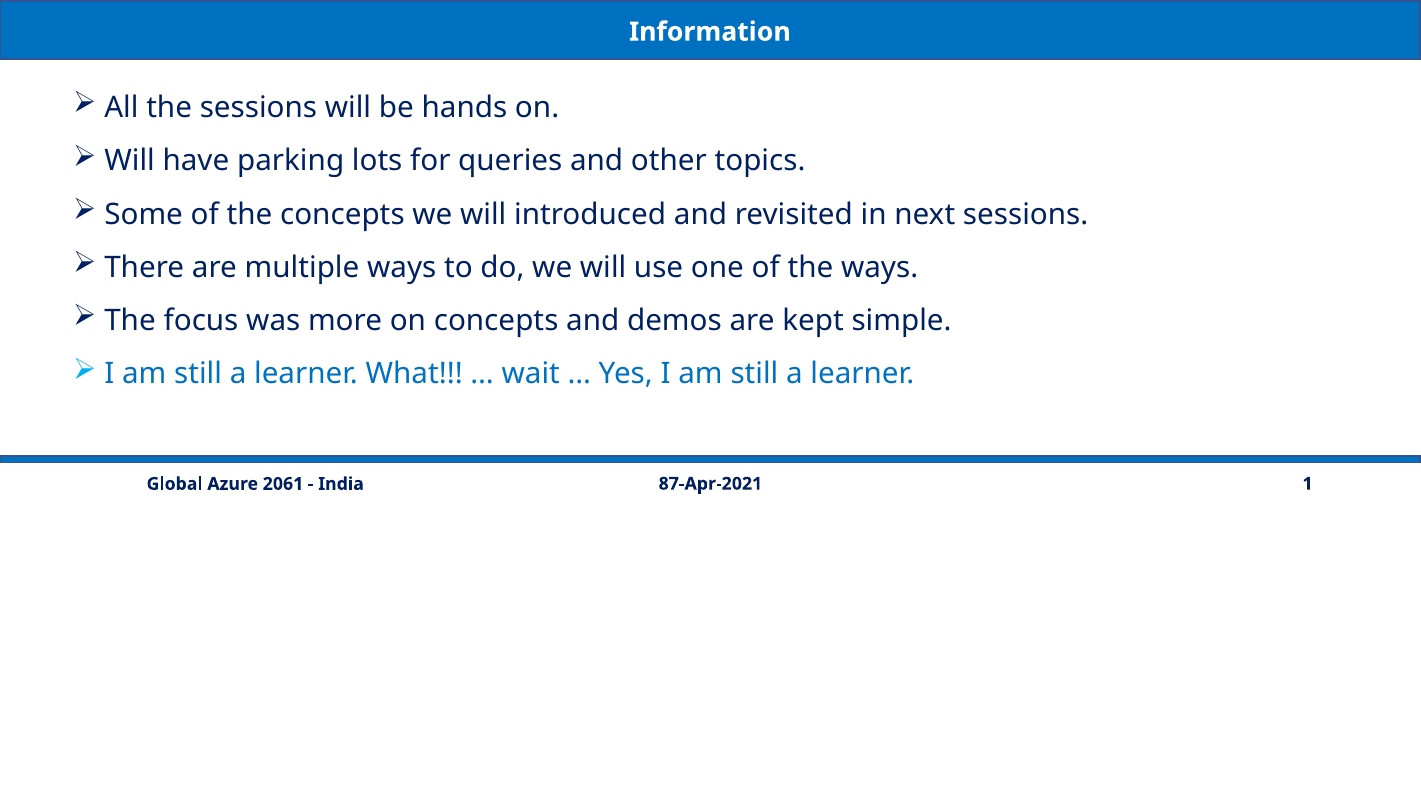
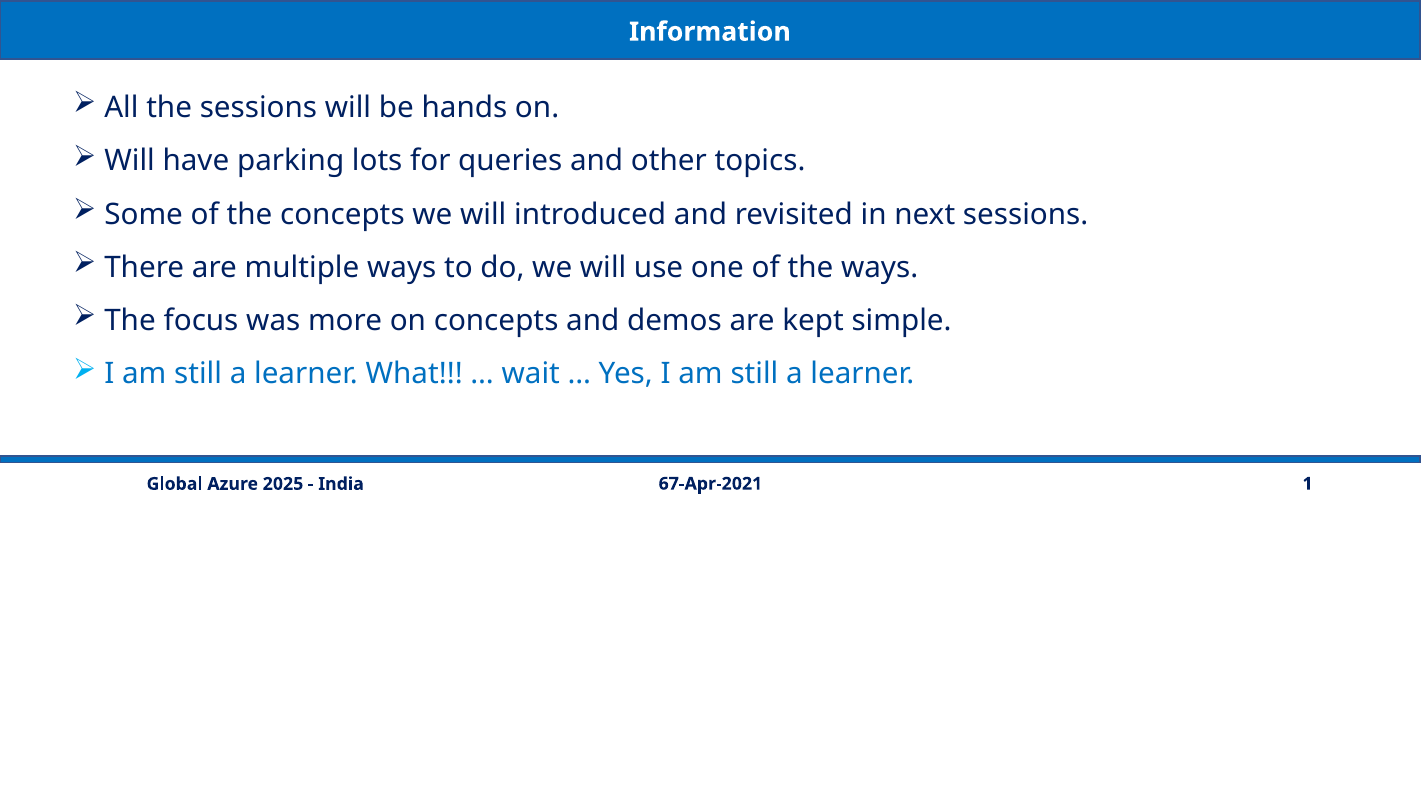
87-Apr-2021: 87-Apr-2021 -> 67-Apr-2021
2061: 2061 -> 2025
